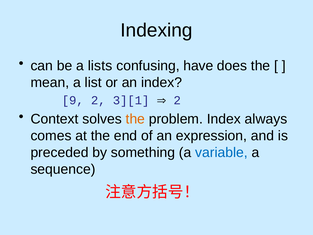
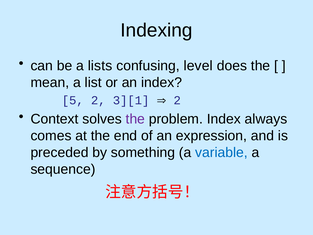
have: have -> level
9: 9 -> 5
the at (135, 119) colour: orange -> purple
